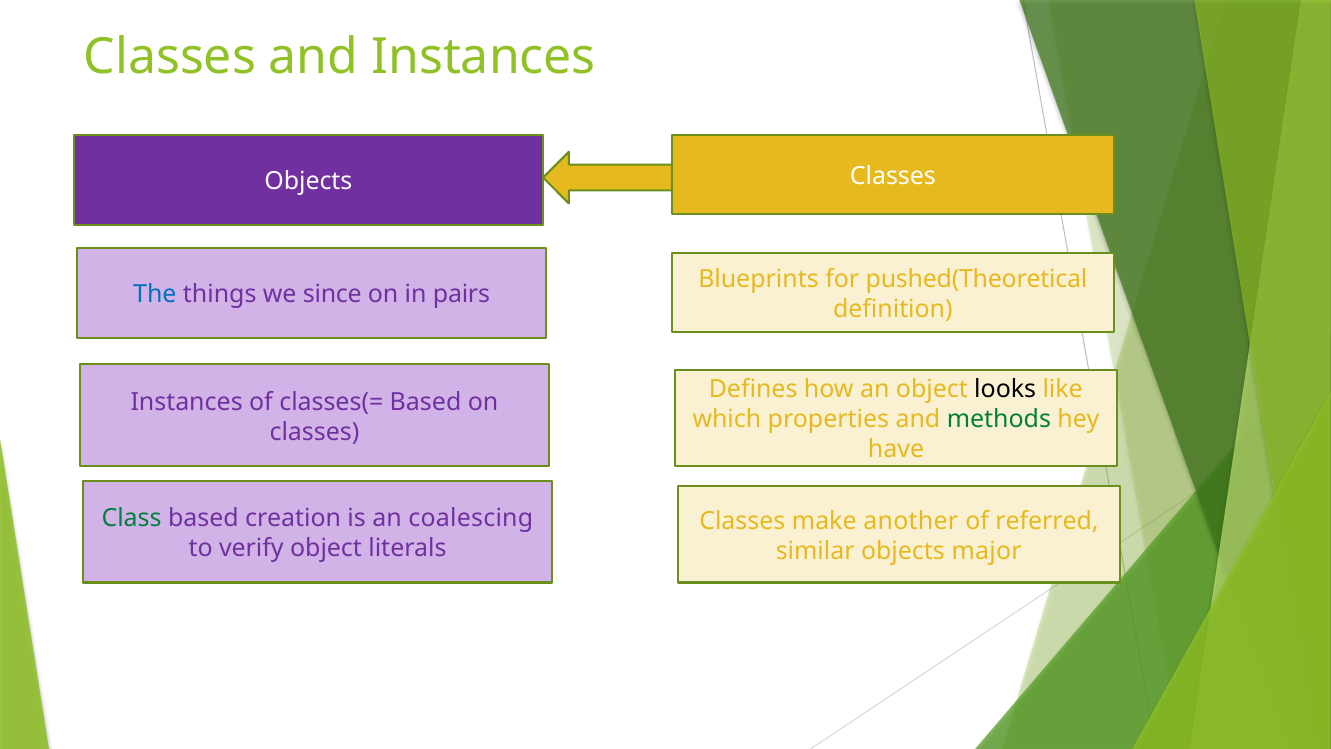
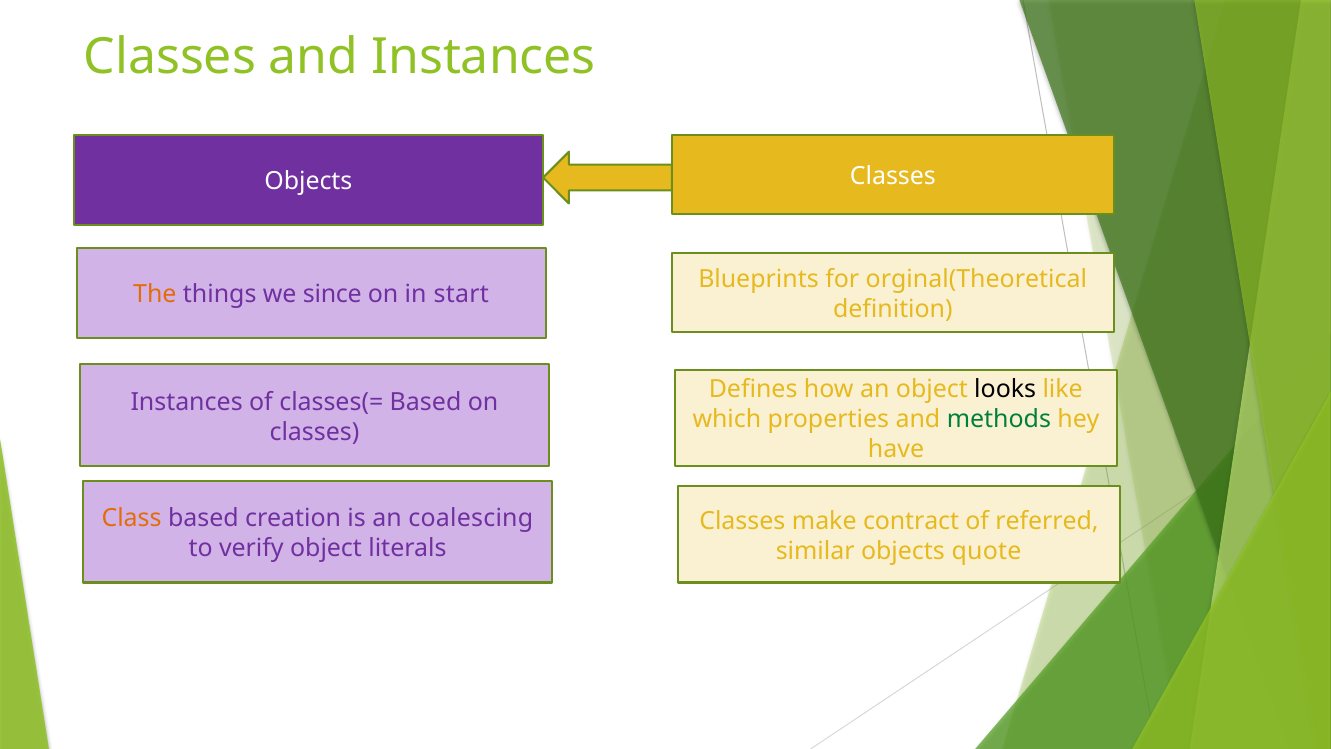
pushed(Theoretical: pushed(Theoretical -> orginal(Theoretical
The colour: blue -> orange
pairs: pairs -> start
Class colour: green -> orange
another: another -> contract
major: major -> quote
